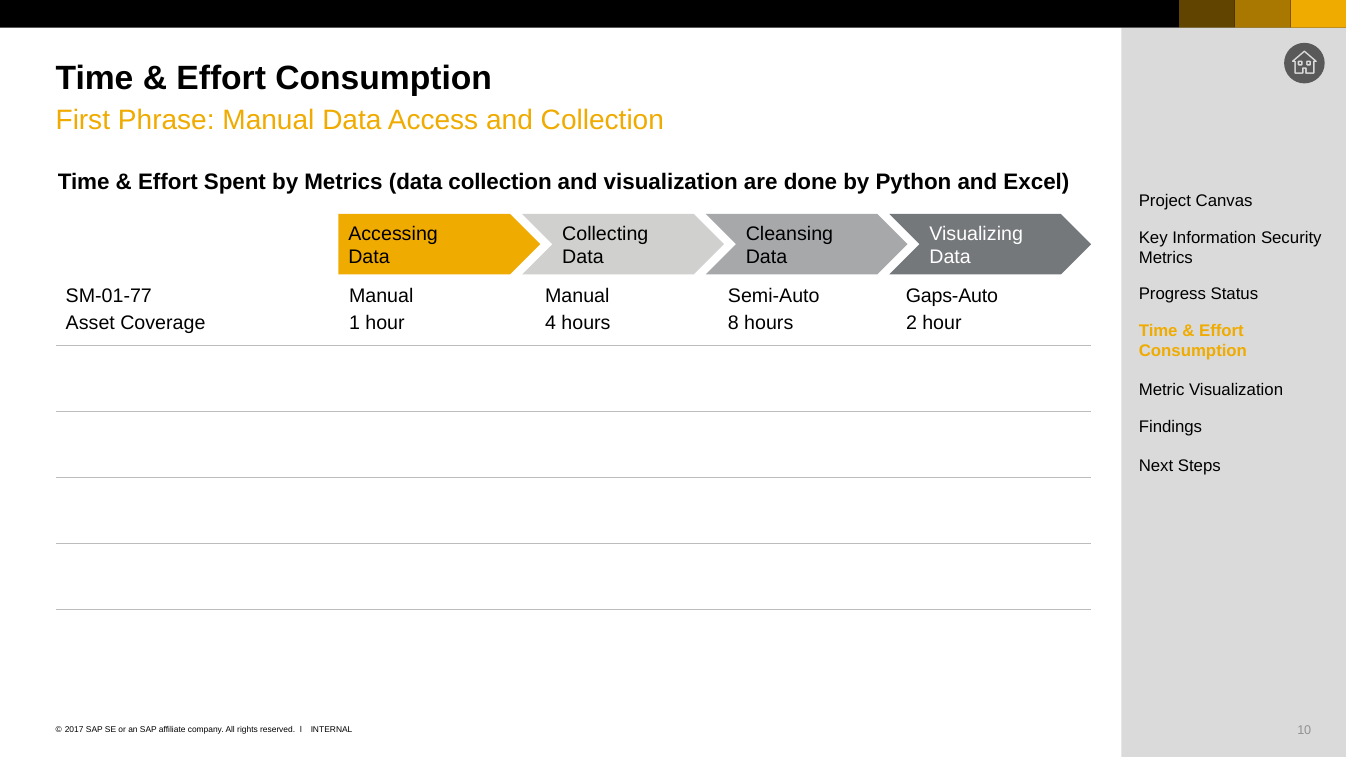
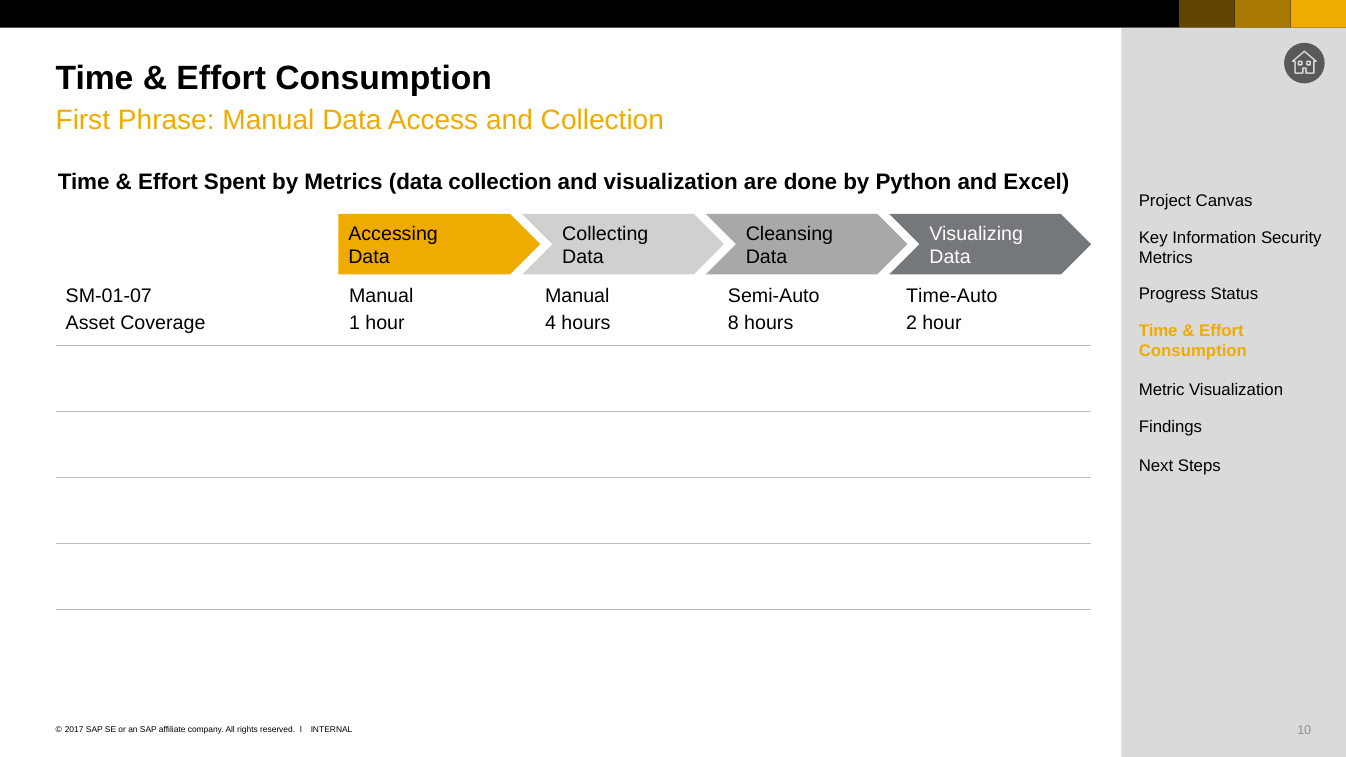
SM-01-77: SM-01-77 -> SM-01-07
Gaps-Auto: Gaps-Auto -> Time-Auto
